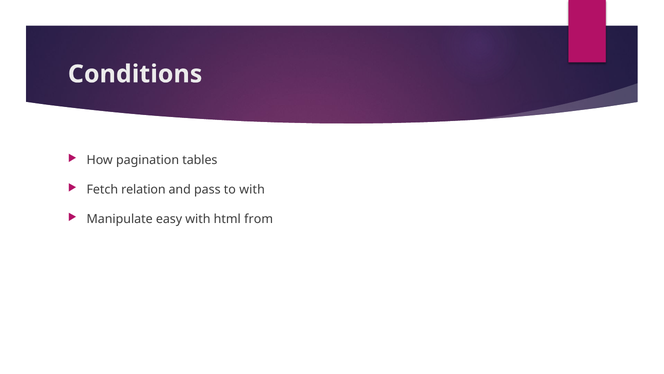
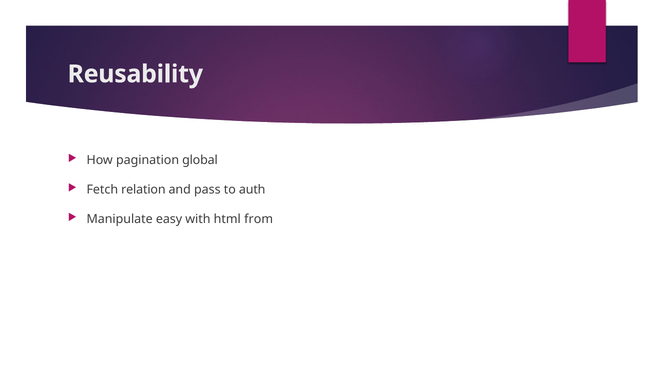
Conditions: Conditions -> Reusability
tables: tables -> global
to with: with -> auth
